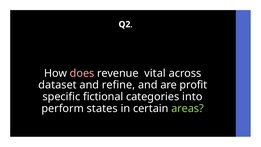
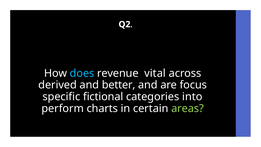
does colour: pink -> light blue
dataset: dataset -> derived
refine: refine -> better
profit: profit -> focus
states: states -> charts
